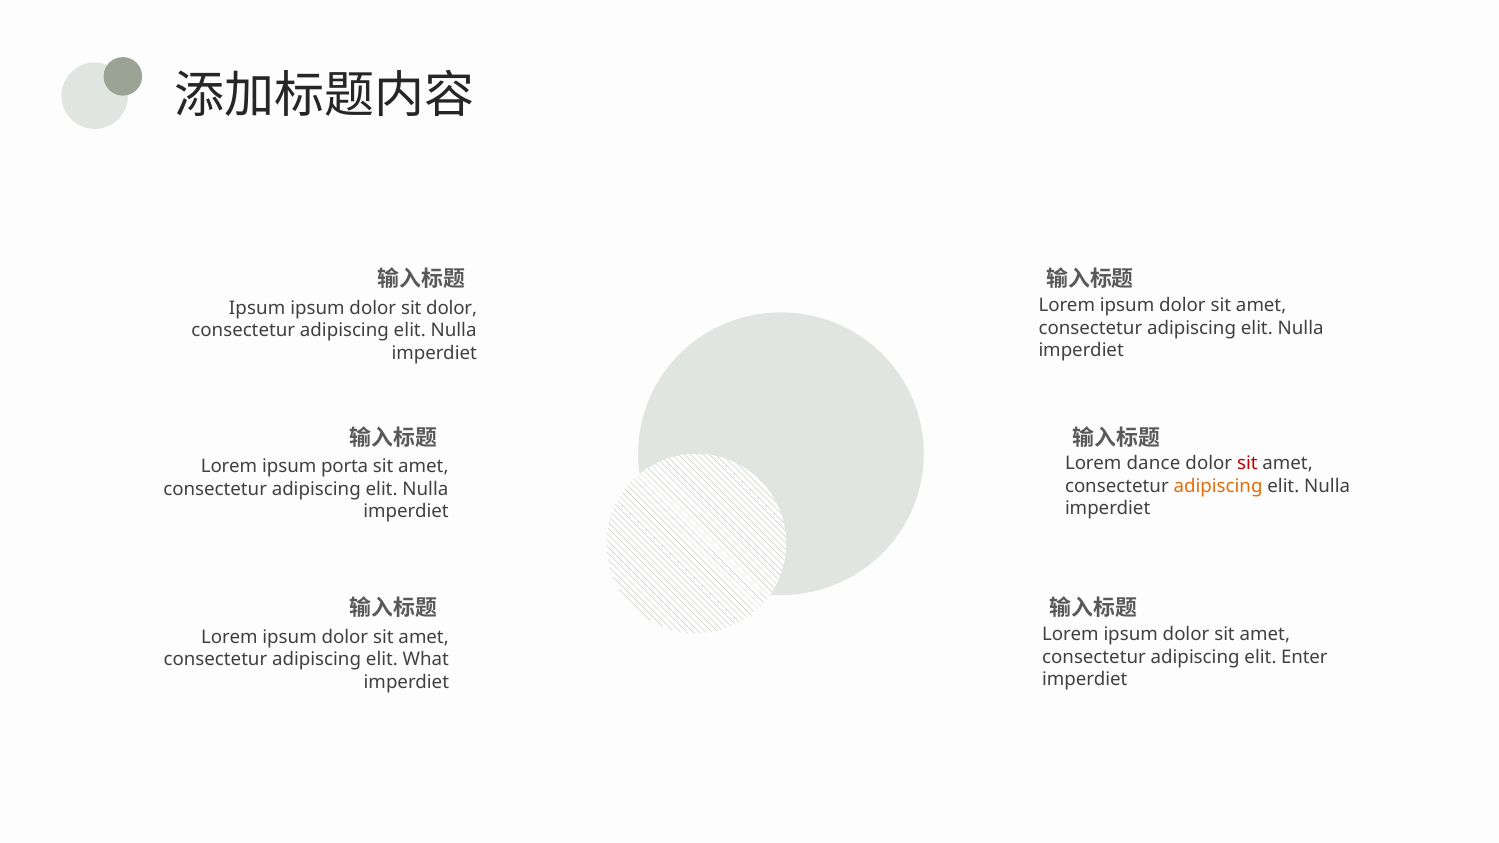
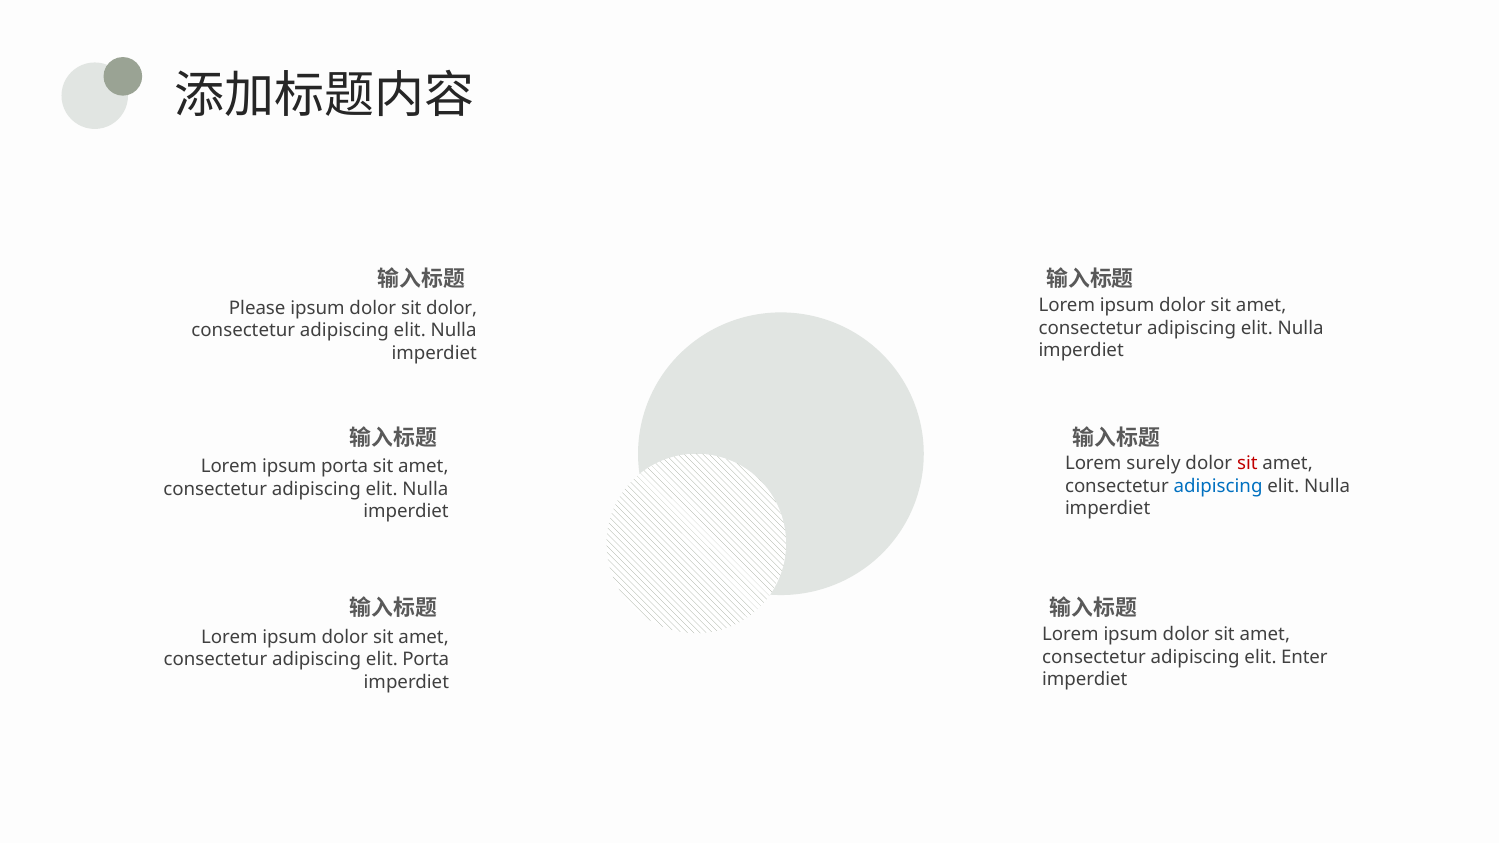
Ipsum at (257, 308): Ipsum -> Please
dance: dance -> surely
adipiscing at (1218, 486) colour: orange -> blue
elit What: What -> Porta
